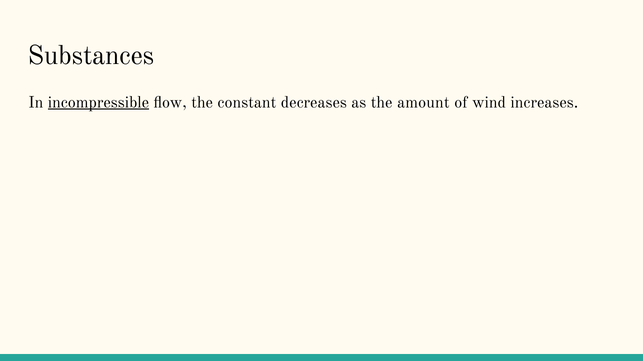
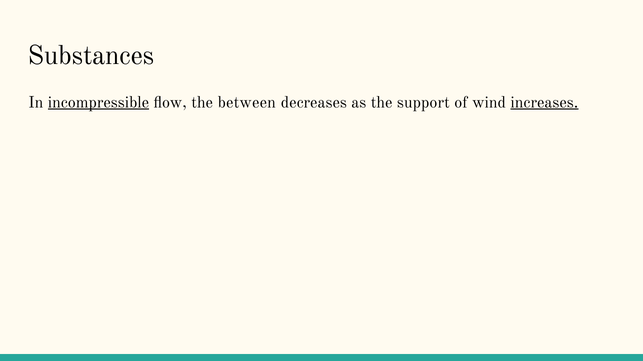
constant: constant -> between
amount: amount -> support
increases underline: none -> present
